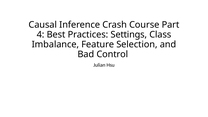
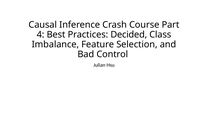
Settings: Settings -> Decided
